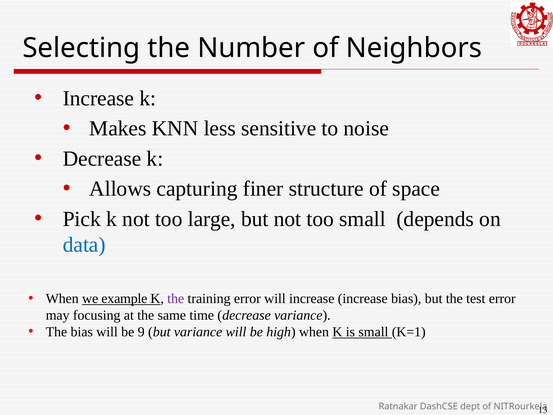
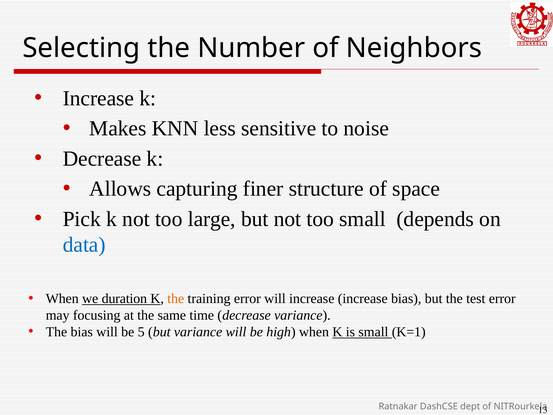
example: example -> duration
the at (176, 298) colour: purple -> orange
9: 9 -> 5
